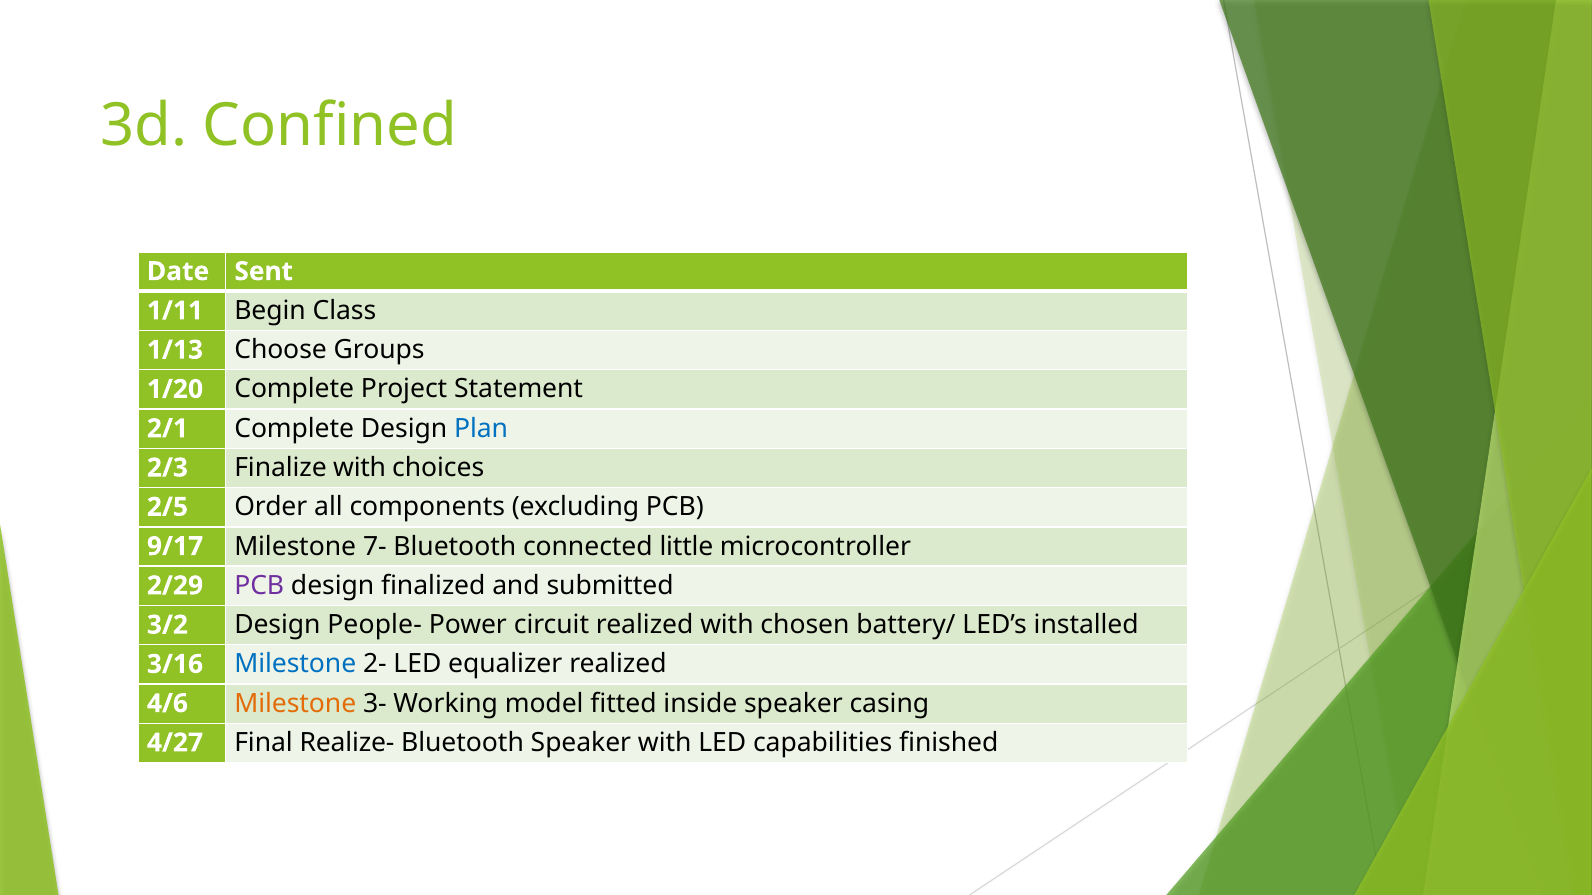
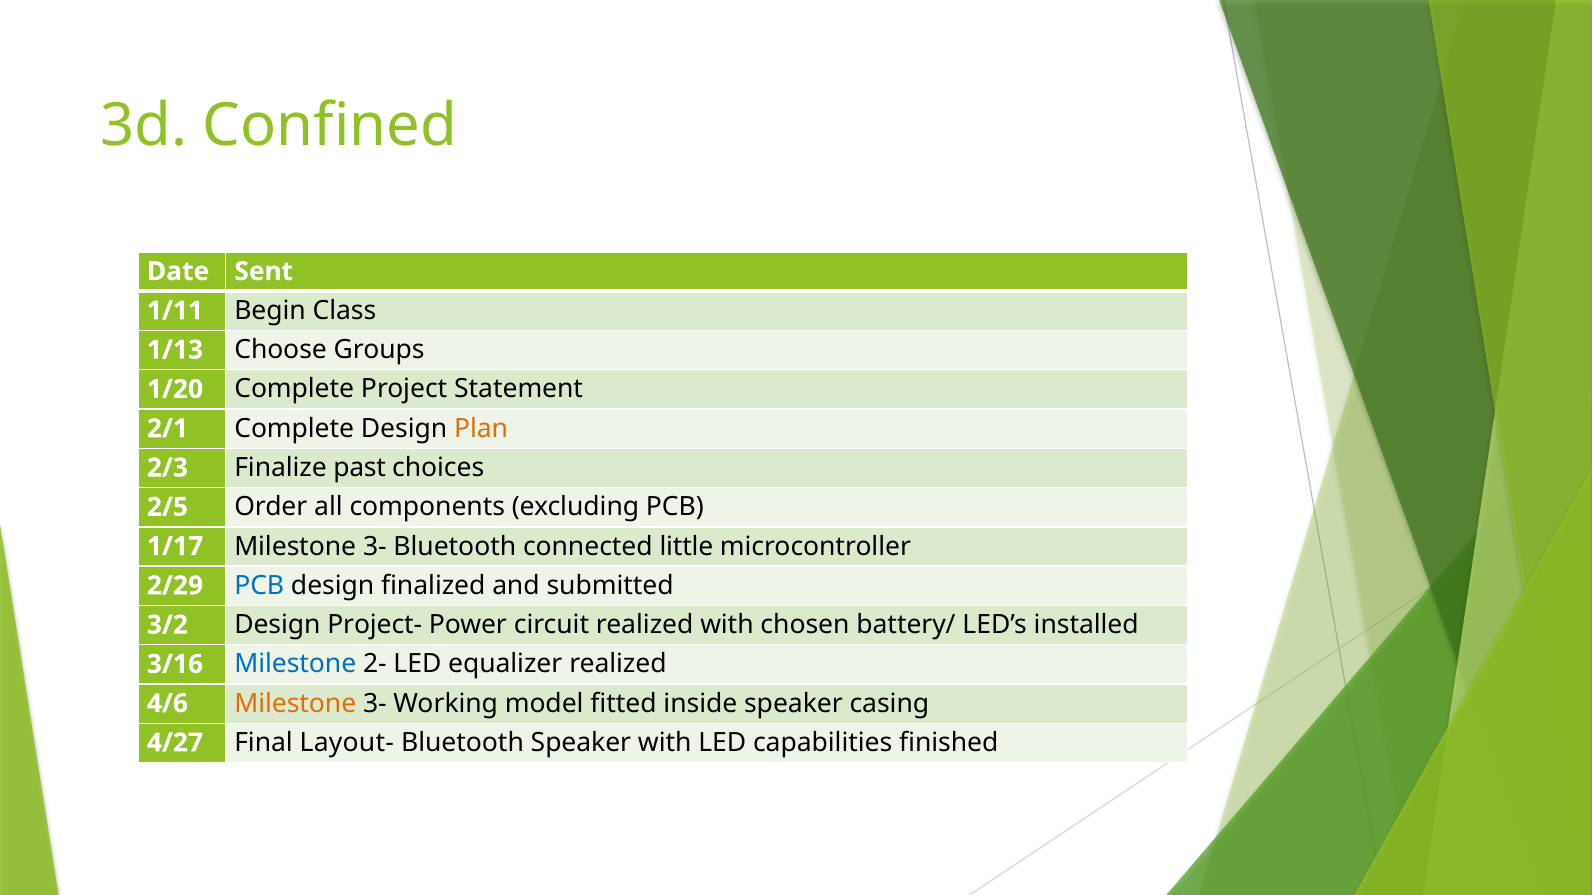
Plan colour: blue -> orange
Finalize with: with -> past
9/17: 9/17 -> 1/17
7- at (375, 547): 7- -> 3-
PCB at (259, 586) colour: purple -> blue
People-: People- -> Project-
Realize-: Realize- -> Layout-
